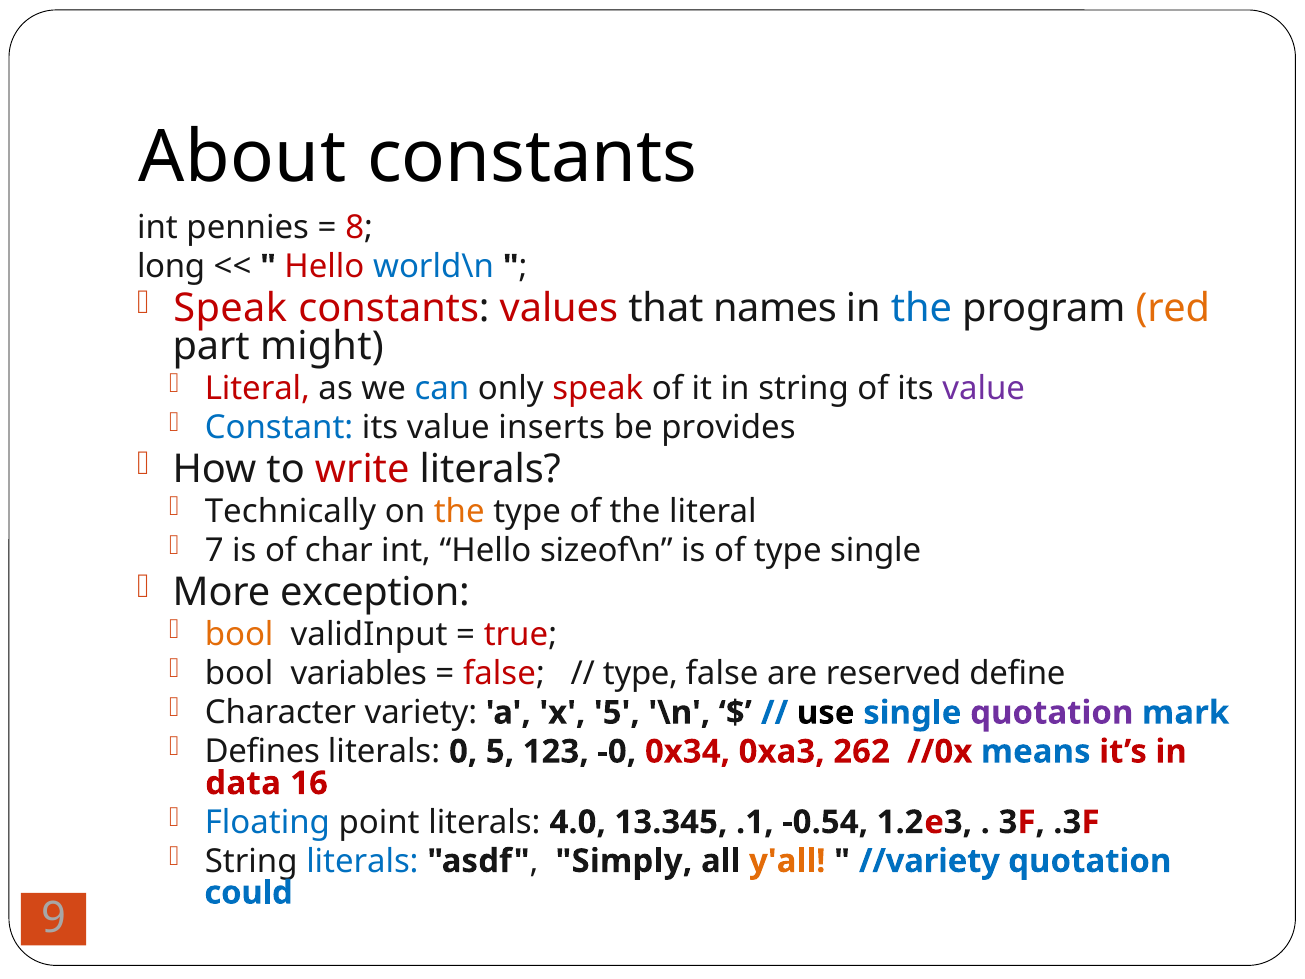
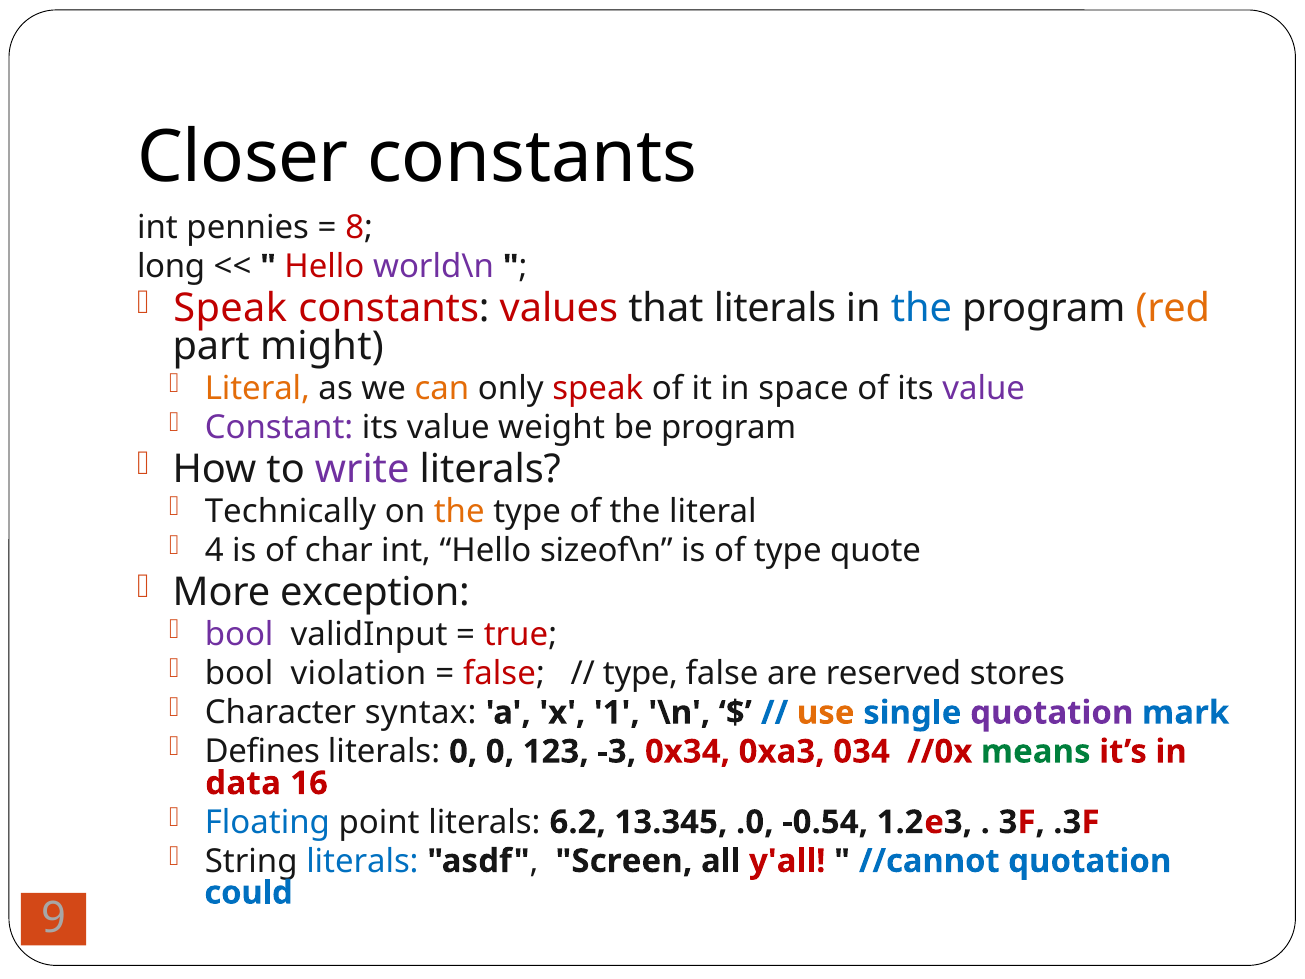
About: About -> Closer
world\n colour: blue -> purple
that names: names -> literals
Literal at (257, 389) colour: red -> orange
can colour: blue -> orange
in string: string -> space
Constant colour: blue -> purple
inserts: inserts -> weight
be provides: provides -> program
write colour: red -> purple
7: 7 -> 4
type single: single -> quote
bool at (239, 635) colour: orange -> purple
variables: variables -> violation
define: define -> stores
variety: variety -> syntax
x 5: 5 -> 1
use colour: black -> orange
0 5: 5 -> 0
-0: -0 -> -3
262: 262 -> 034
means colour: blue -> green
4.0: 4.0 -> 6.2
.1: .1 -> .0
Simply: Simply -> Screen
y'all colour: orange -> red
//variety: //variety -> //cannot
